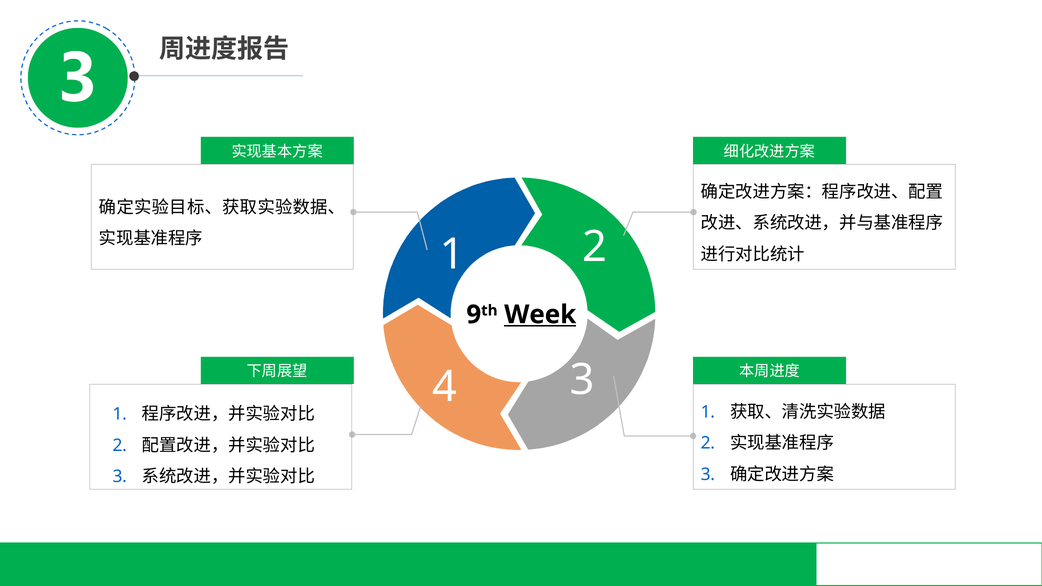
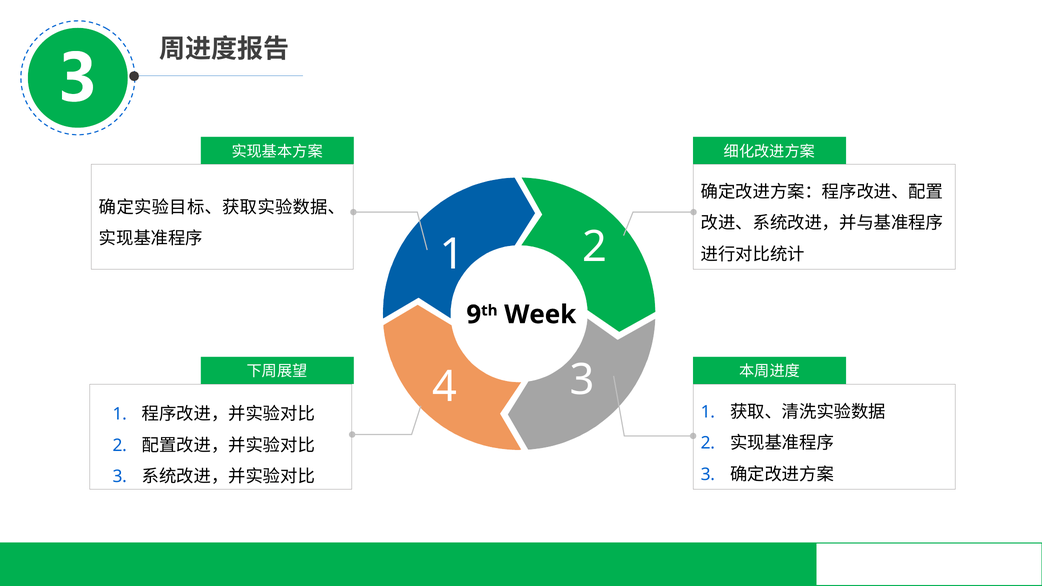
Week underline: present -> none
